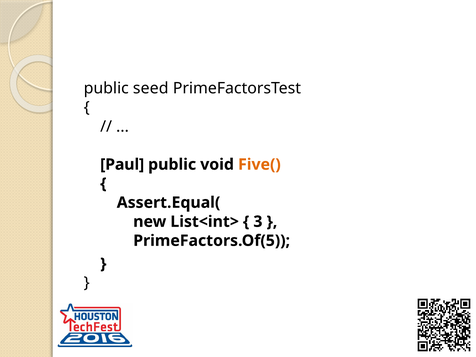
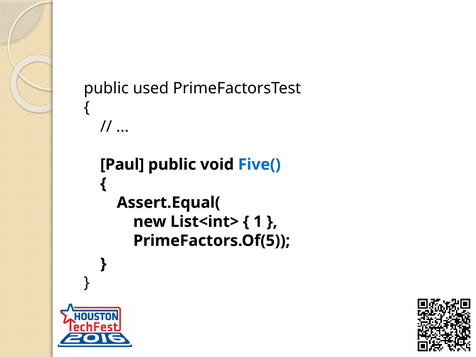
seed: seed -> used
Five( colour: orange -> blue
3: 3 -> 1
